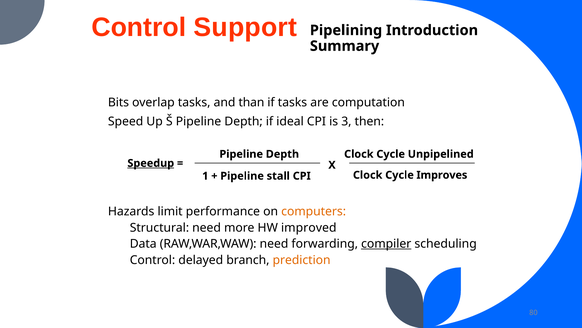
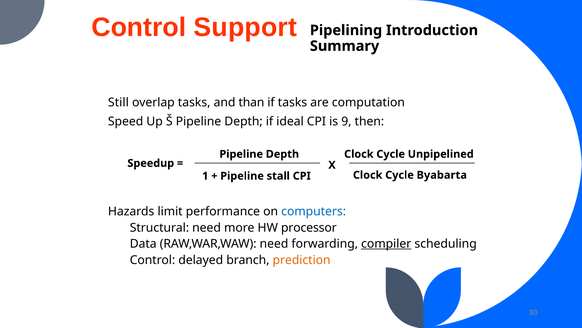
Bits: Bits -> Still
3: 3 -> 9
Speedup underline: present -> none
Improves: Improves -> Byabarta
computers colour: orange -> blue
improved: improved -> processor
